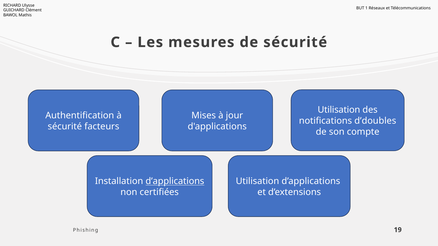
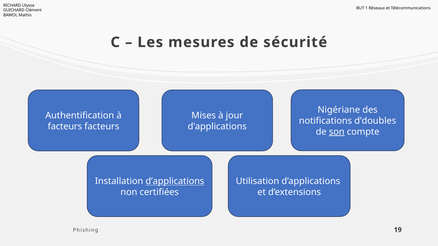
Utilisation at (339, 110): Utilisation -> Nigériane
sécurité at (65, 127): sécurité -> facteurs
son underline: none -> present
